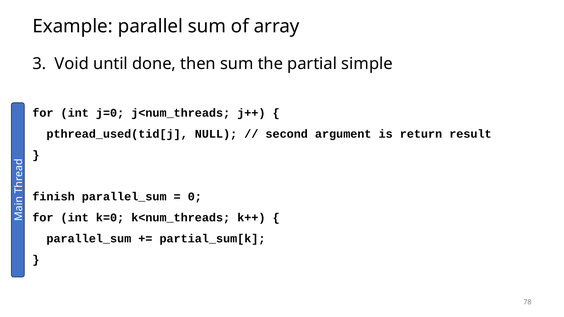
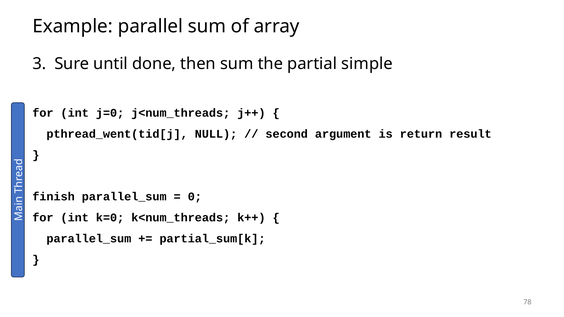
Void: Void -> Sure
pthread_used(tid[j: pthread_used(tid[j -> pthread_went(tid[j
